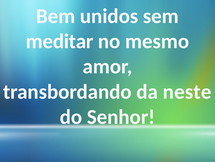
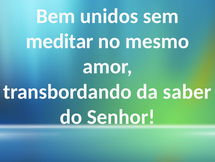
neste: neste -> saber
